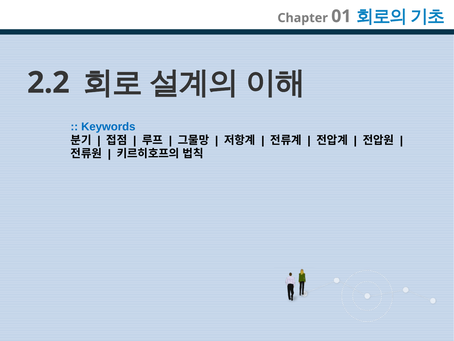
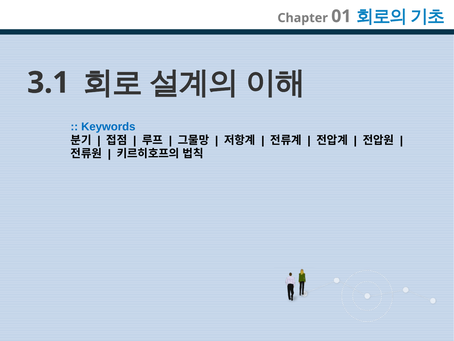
2.2: 2.2 -> 3.1
